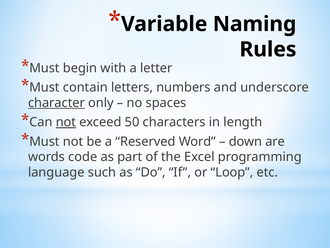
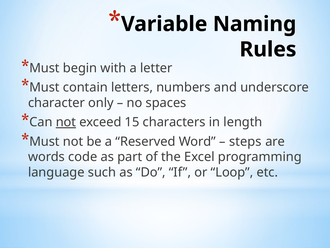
character underline: present -> none
50: 50 -> 15
down: down -> steps
